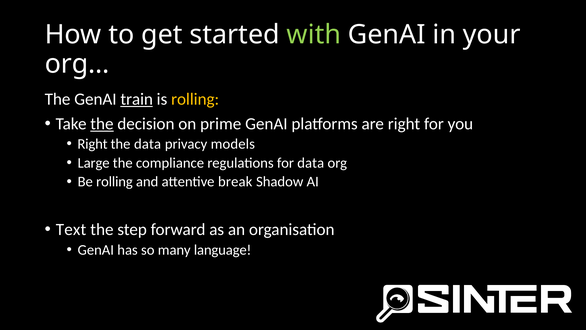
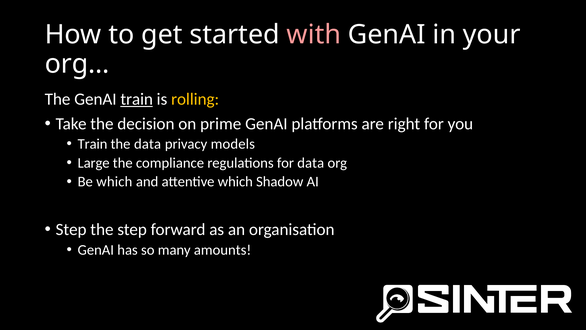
with colour: light green -> pink
the at (102, 124) underline: present -> none
Right at (93, 144): Right -> Train
Be rolling: rolling -> which
attentive break: break -> which
Text at (71, 229): Text -> Step
language: language -> amounts
